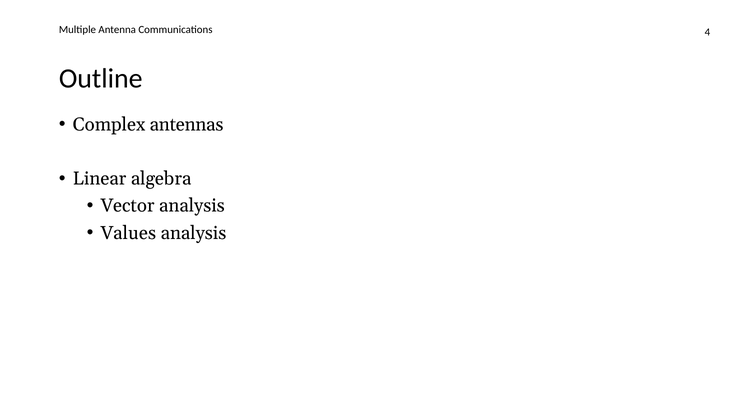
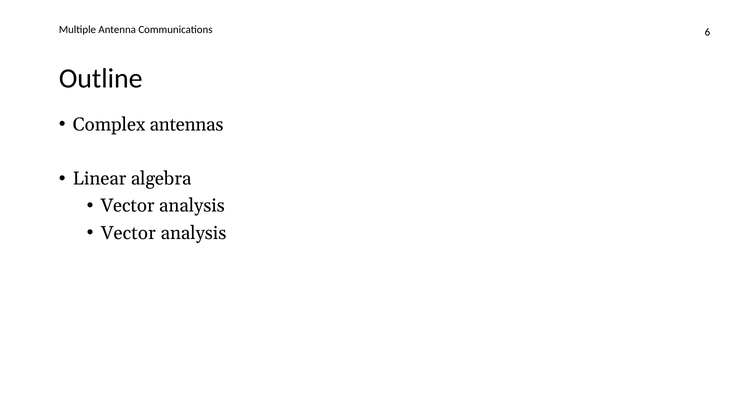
4: 4 -> 6
Values at (128, 233): Values -> Vector
